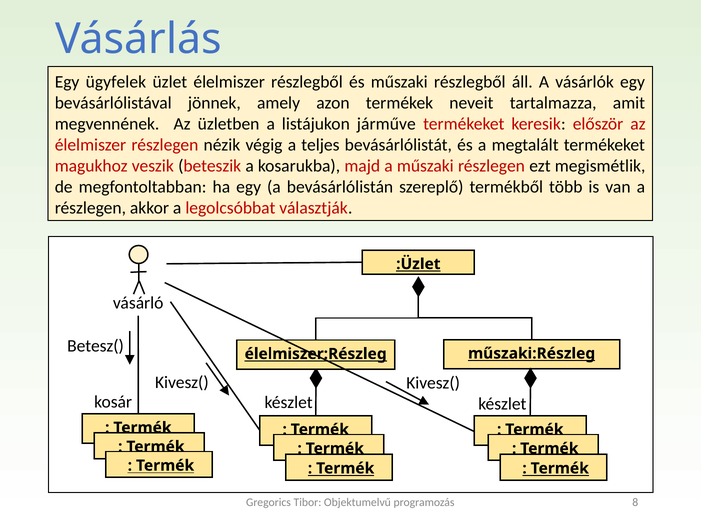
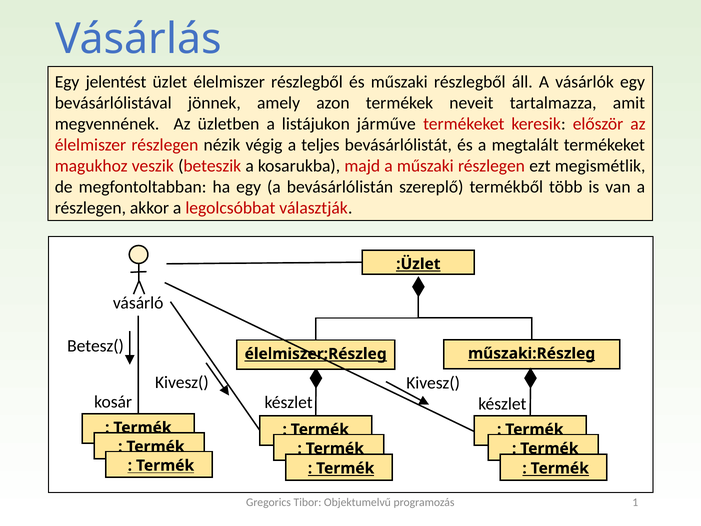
ügyfelek: ügyfelek -> jelentést
8: 8 -> 1
